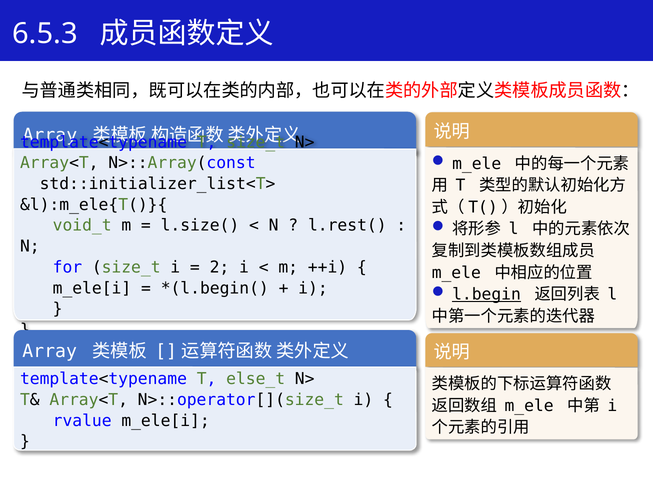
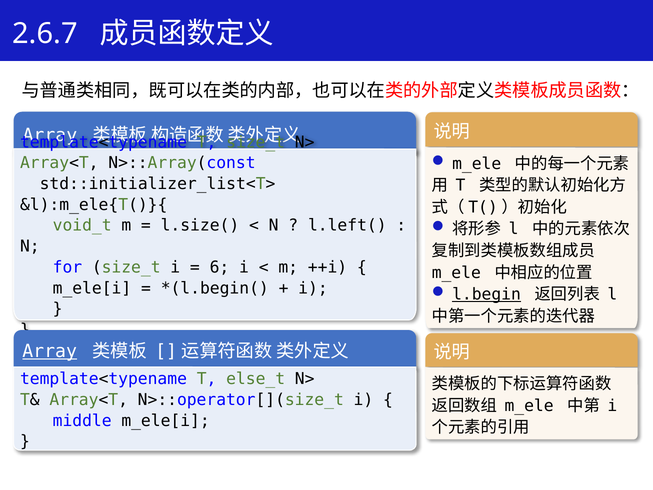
6.5.3: 6.5.3 -> 2.6.7
l.rest(: l.rest( -> l.left(
2: 2 -> 6
Array at (50, 351) underline: none -> present
rvalue: rvalue -> middle
